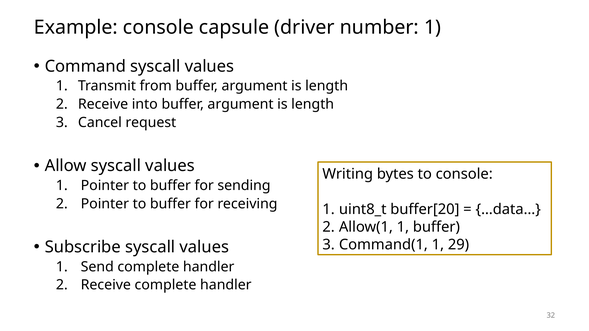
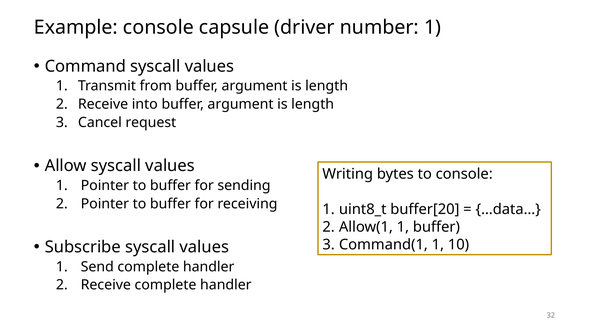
29: 29 -> 10
